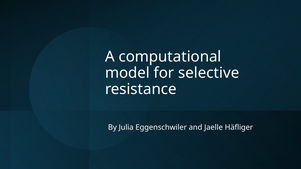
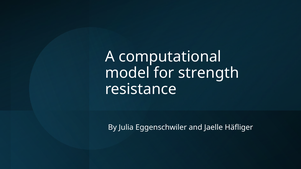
selective: selective -> strength
